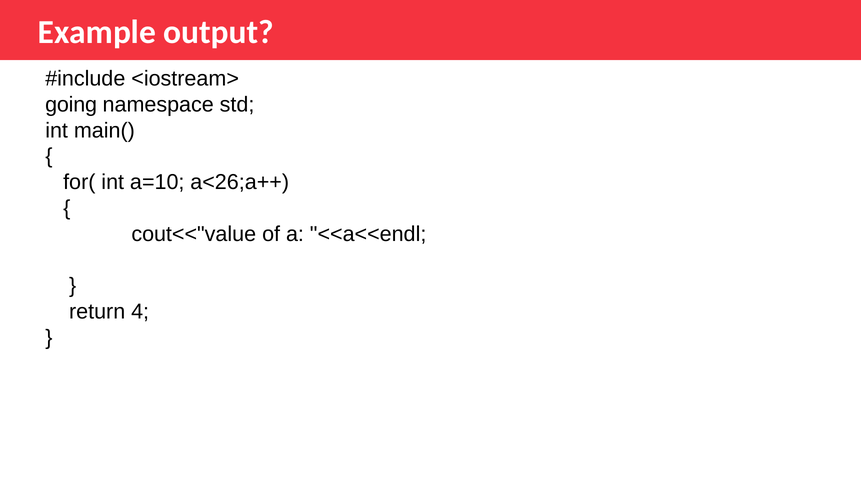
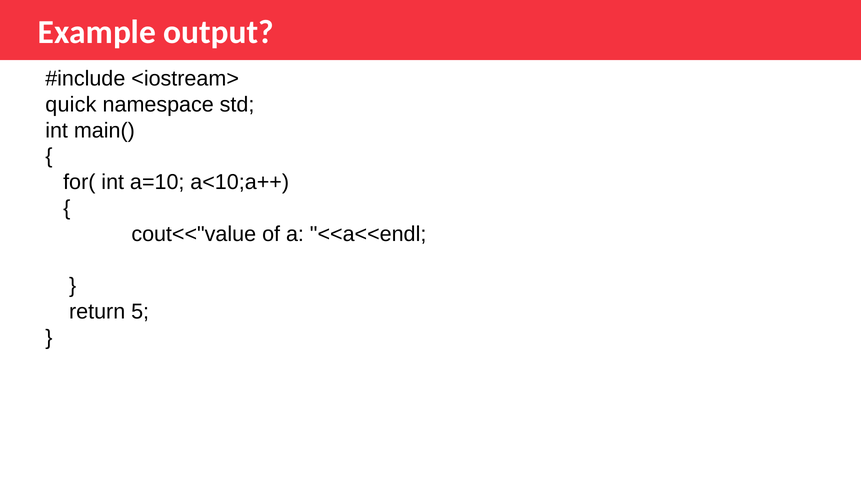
going: going -> quick
a<26;a++: a<26;a++ -> a<10;a++
4: 4 -> 5
